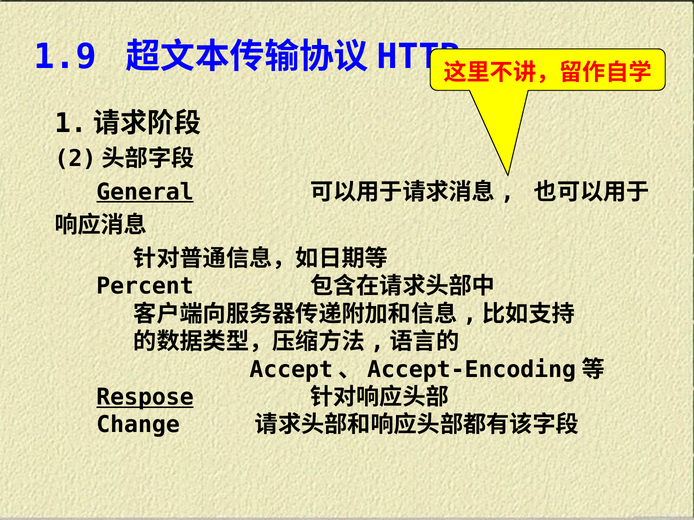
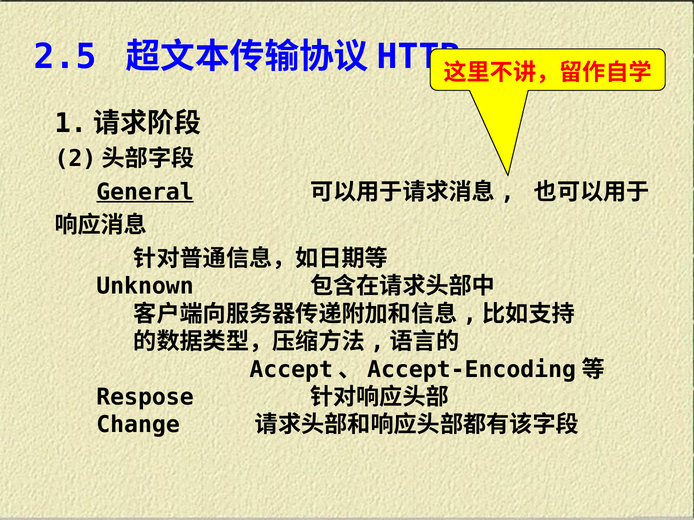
1.9: 1.9 -> 2.5
Percent: Percent -> Unknown
Respose underline: present -> none
